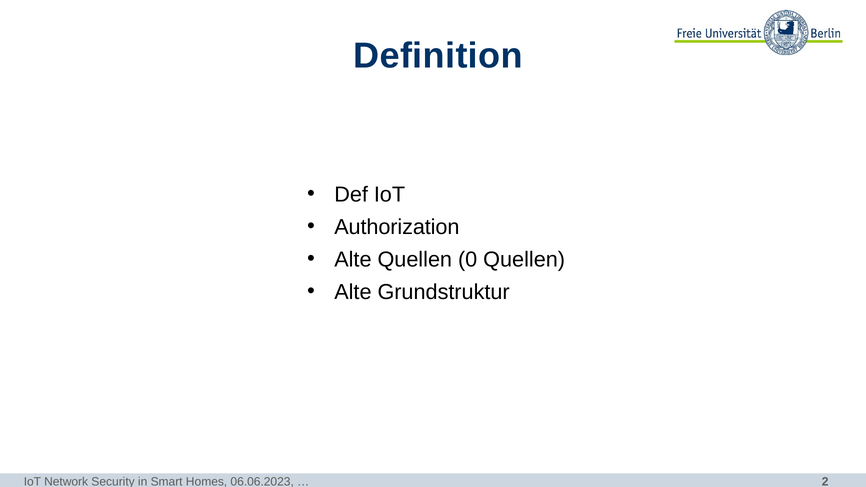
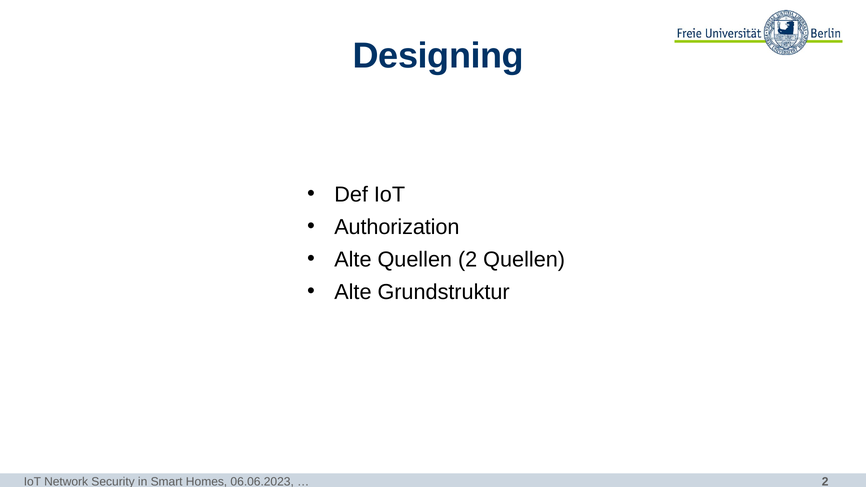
Definition: Definition -> Designing
Quellen 0: 0 -> 2
